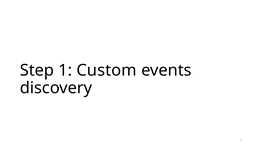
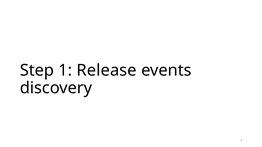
Custom: Custom -> Release
